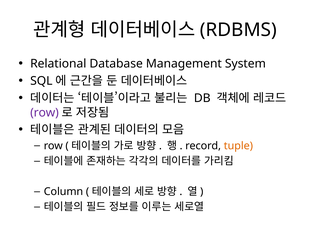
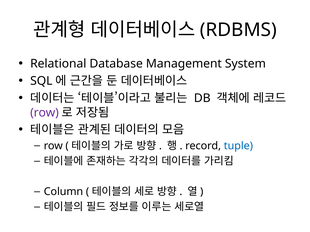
tuple colour: orange -> blue
